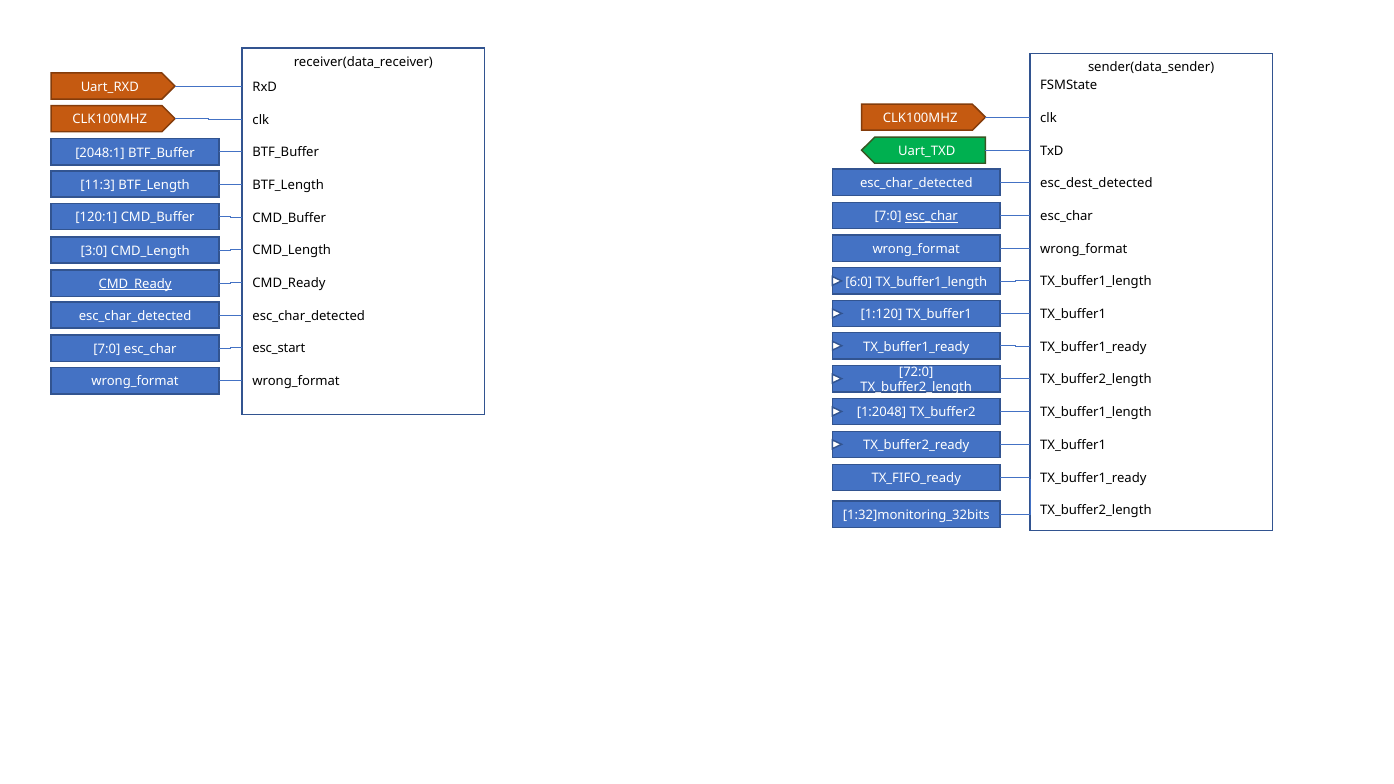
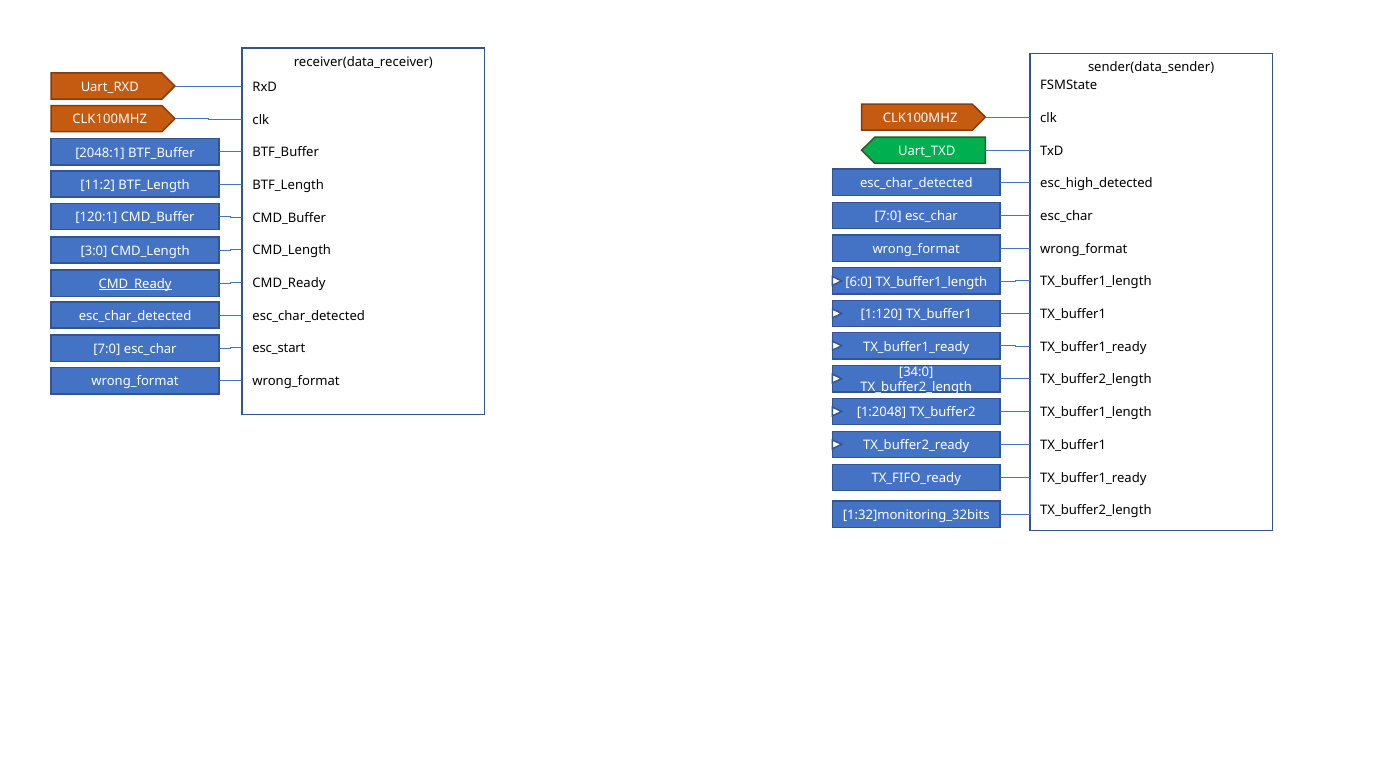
esc_dest_detected: esc_dest_detected -> esc_high_detected
11:3: 11:3 -> 11:2
esc_char at (931, 216) underline: present -> none
72:0: 72:0 -> 34:0
